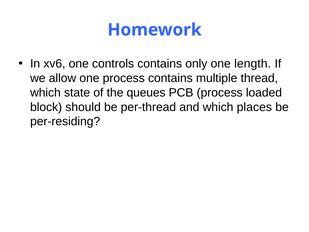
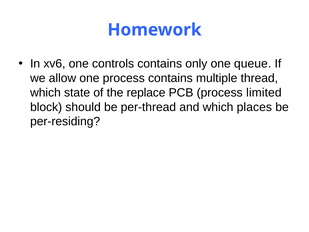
length: length -> queue
queues: queues -> replace
loaded: loaded -> limited
